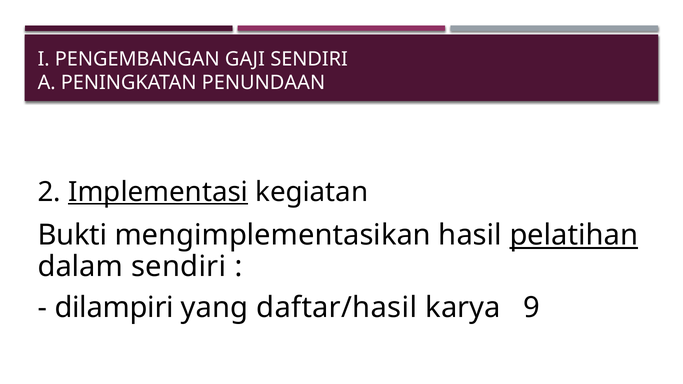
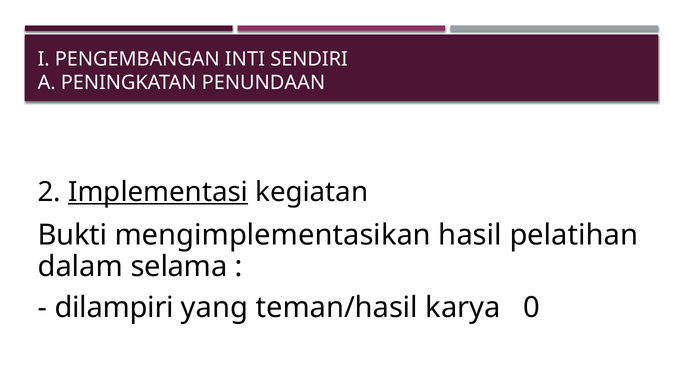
GAJI: GAJI -> INTI
pelatihan underline: present -> none
dalam sendiri: sendiri -> selama
daftar/hasil: daftar/hasil -> teman/hasil
9: 9 -> 0
